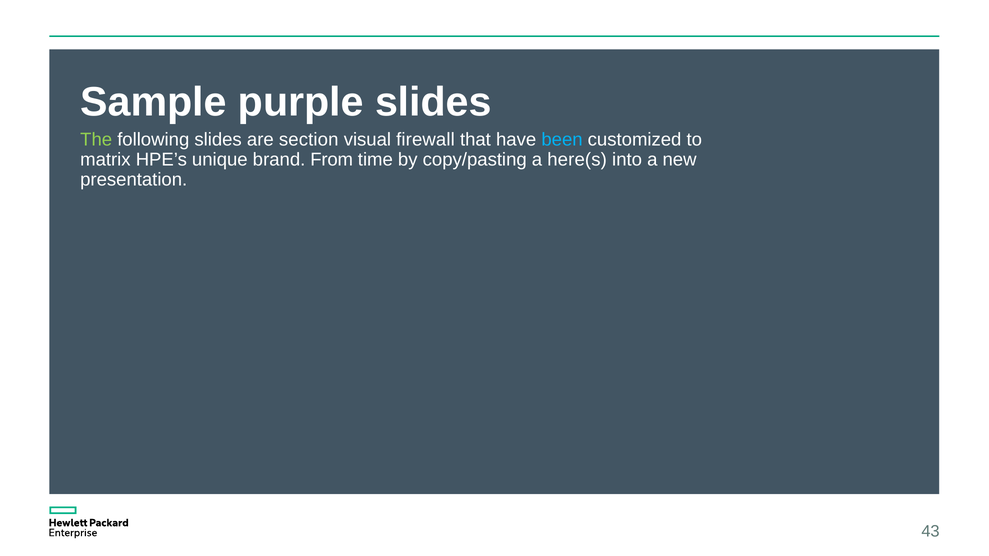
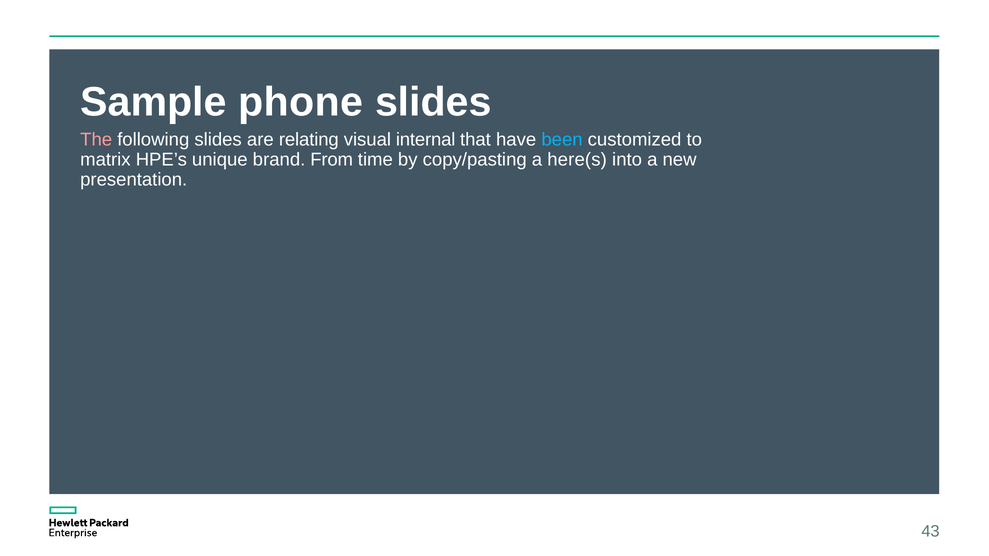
purple: purple -> phone
The colour: light green -> pink
section: section -> relating
firewall: firewall -> internal
